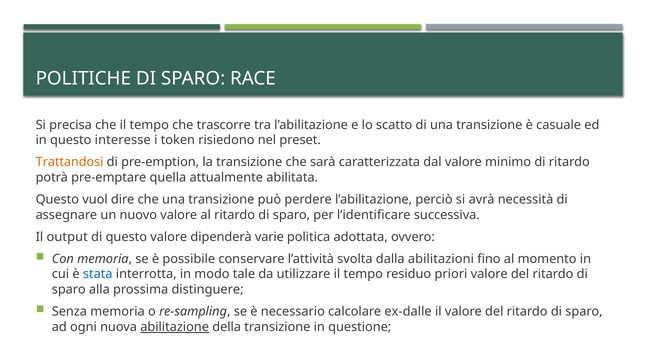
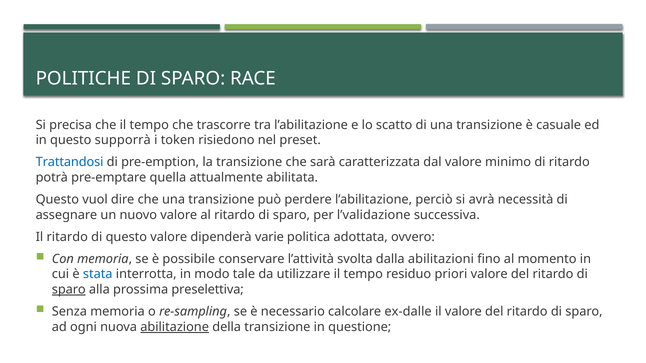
interesse: interesse -> supporrà
Trattandosi colour: orange -> blue
l’identificare: l’identificare -> l’validazione
Il output: output -> ritardo
sparo at (69, 290) underline: none -> present
distinguere: distinguere -> preselettiva
